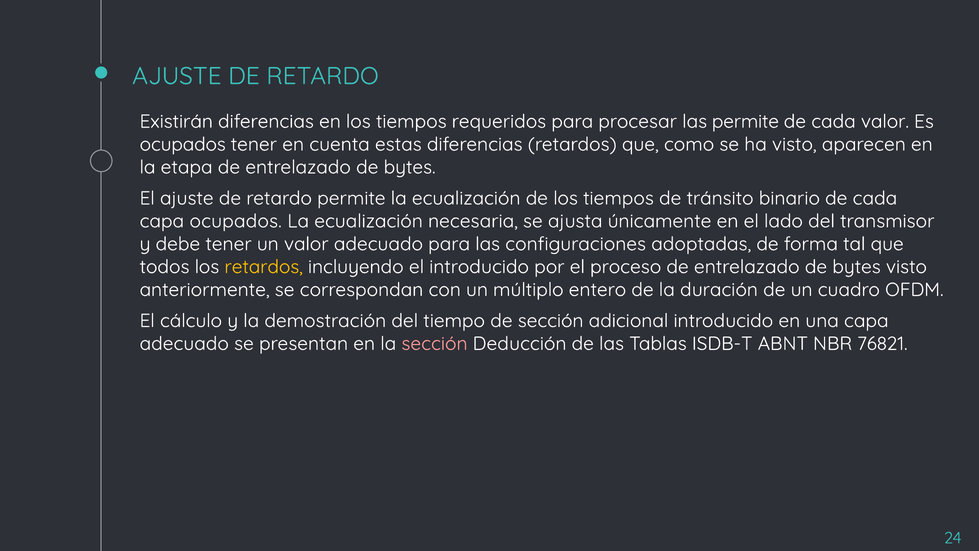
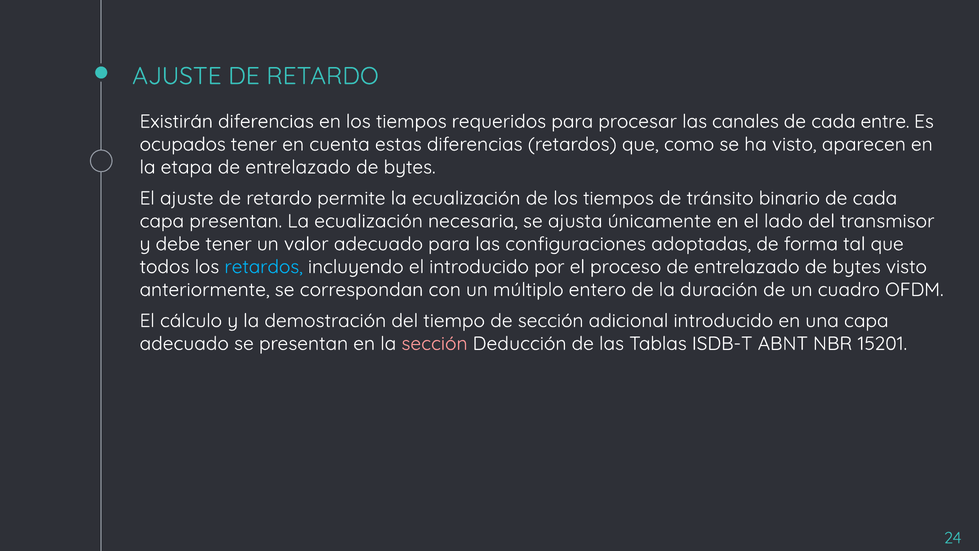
las permite: permite -> canales
cada valor: valor -> entre
capa ocupados: ocupados -> presentan
retardos at (264, 267) colour: yellow -> light blue
76821: 76821 -> 15201
